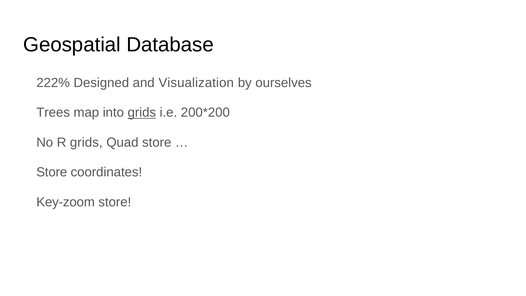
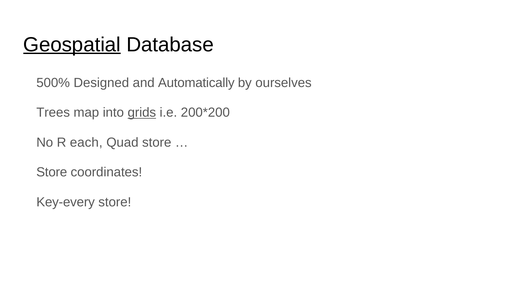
Geospatial underline: none -> present
222%: 222% -> 500%
Visualization: Visualization -> Automatically
R grids: grids -> each
Key-zoom: Key-zoom -> Key-every
